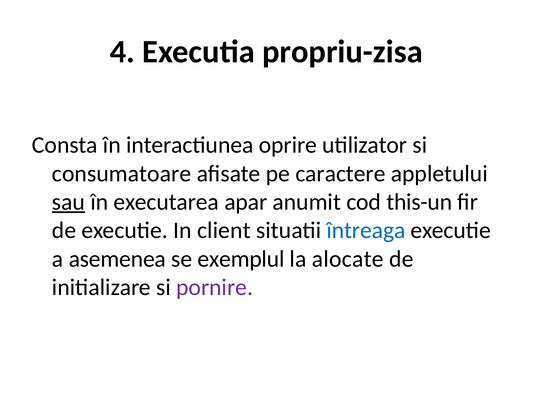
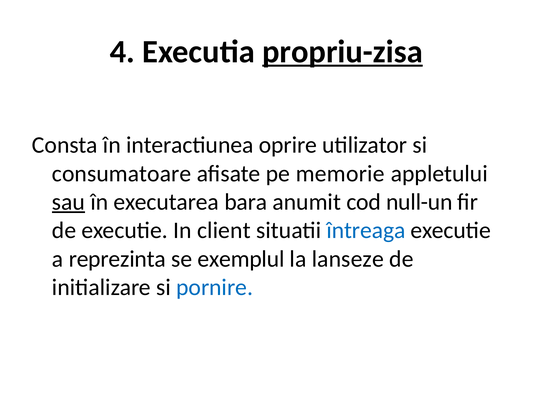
propriu-zisa underline: none -> present
caractere: caractere -> memorie
apar: apar -> bara
this-un: this-un -> null-un
asemenea: asemenea -> reprezinta
alocate: alocate -> lanseze
pornire colour: purple -> blue
